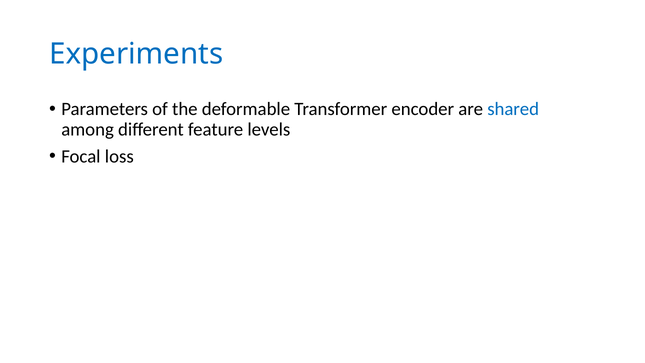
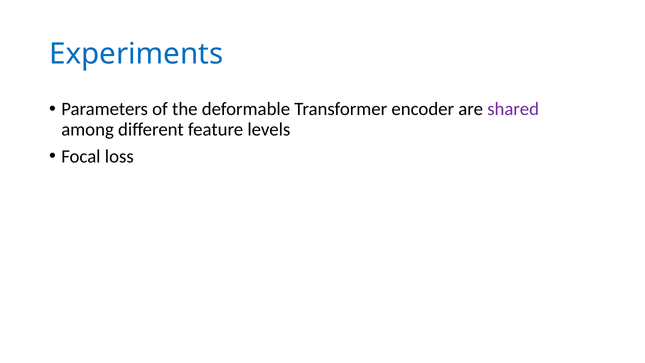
shared colour: blue -> purple
